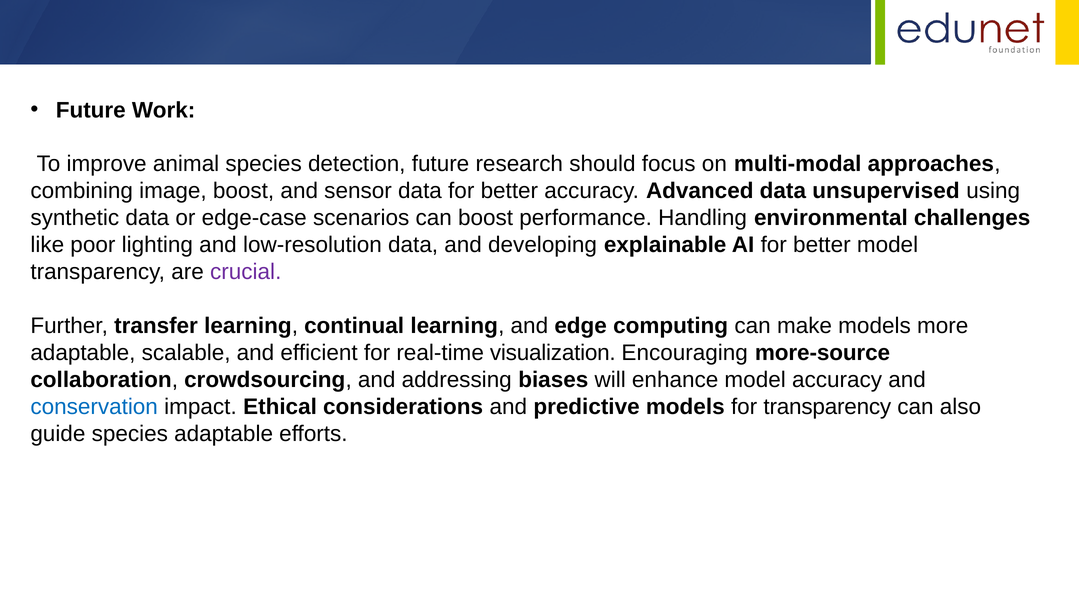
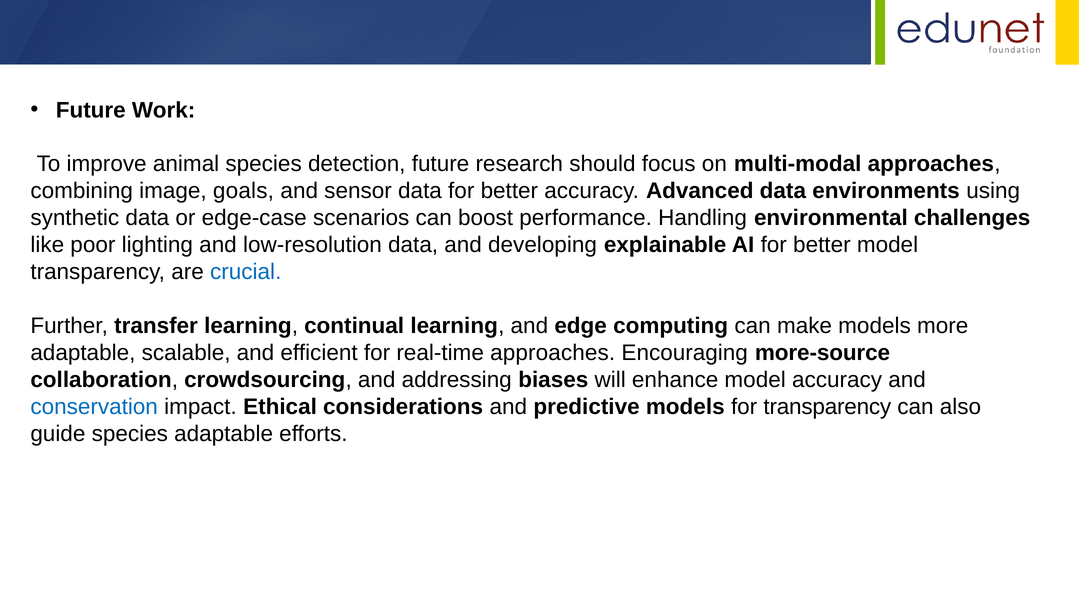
image boost: boost -> goals
unsupervised: unsupervised -> environments
crucial colour: purple -> blue
real-time visualization: visualization -> approaches
